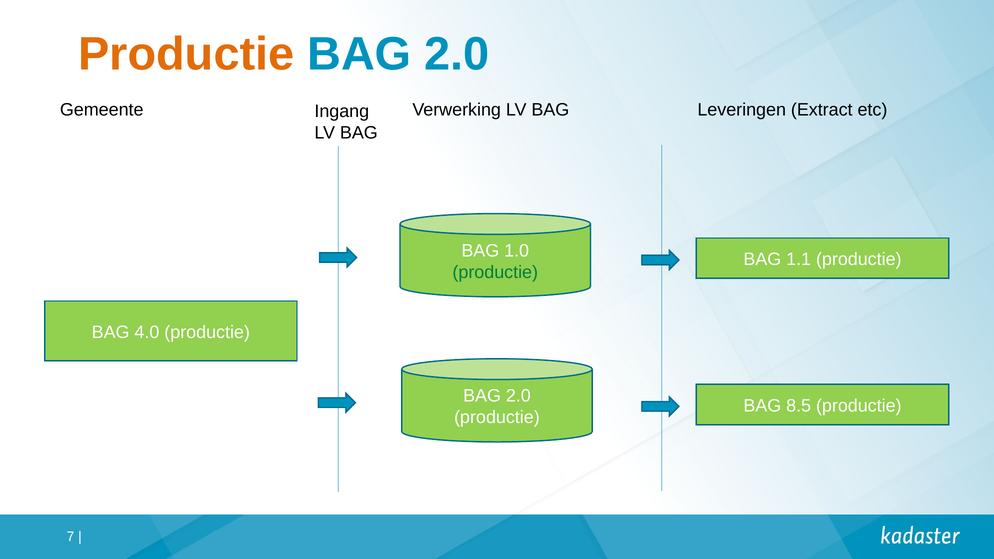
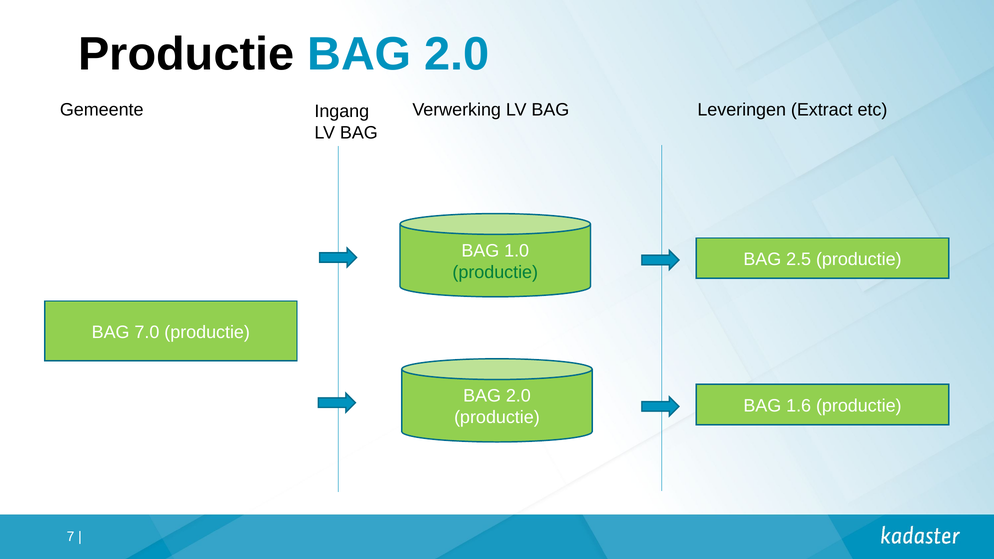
Productie at (186, 54) colour: orange -> black
1.1: 1.1 -> 2.5
4.0: 4.0 -> 7.0
8.5: 8.5 -> 1.6
